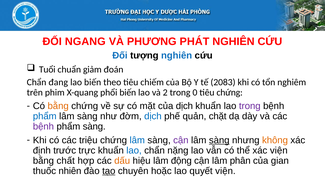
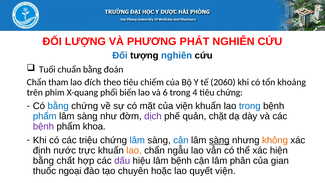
NGANG: NGANG -> LƯỢNG
chuẩn giảm: giảm -> bằng
đang: đang -> tham
lao biến: biến -> đích
2083: 2083 -> 2060
nghiêm: nghiêm -> khoảng
2: 2 -> 6
0: 0 -> 4
bằng at (58, 106) colour: orange -> blue
của dịch: dịch -> viện
trong at (250, 106) colour: purple -> blue
dịch at (153, 116) colour: blue -> purple
phẩm sàng: sàng -> khoa
cận at (181, 140) colour: purple -> blue
trước: trước -> nước
lao at (134, 150) colour: blue -> orange
nặng: nặng -> ngẫu
xác viện: viện -> hiện
dấu colour: orange -> purple
lâm động: động -> bệnh
nhiên: nhiên -> ngoại
tạo underline: present -> none
